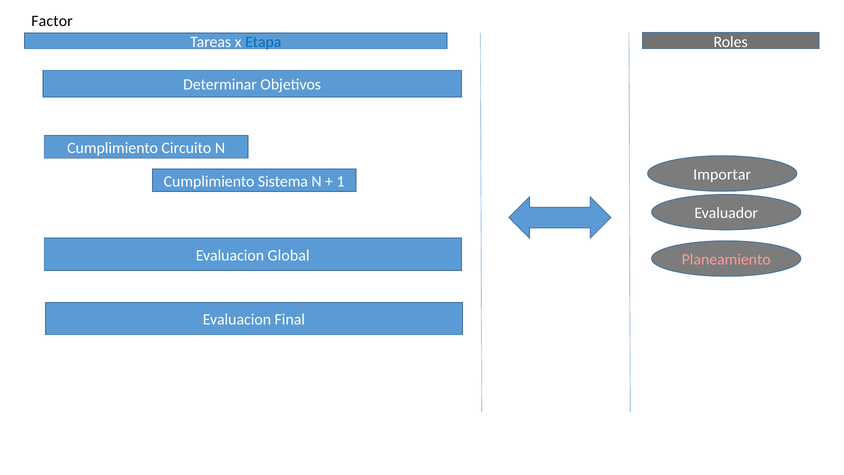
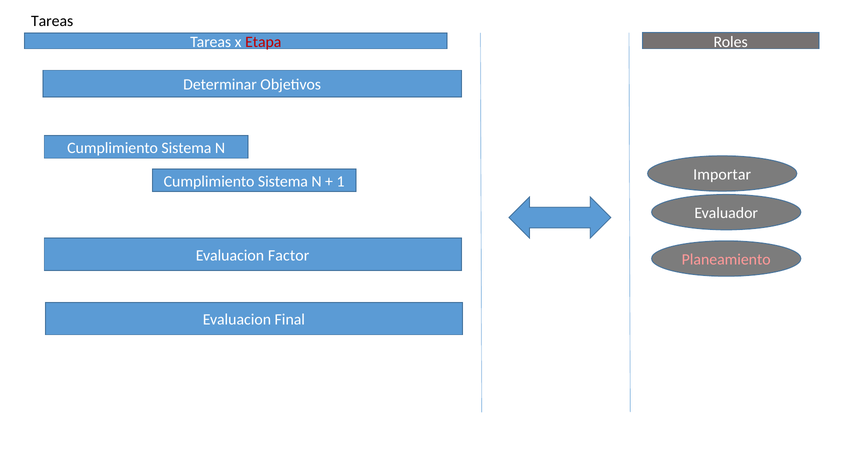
Factor at (52, 21): Factor -> Tareas
Etapa colour: blue -> red
Circuito at (186, 148): Circuito -> Sistema
Global: Global -> Factor
